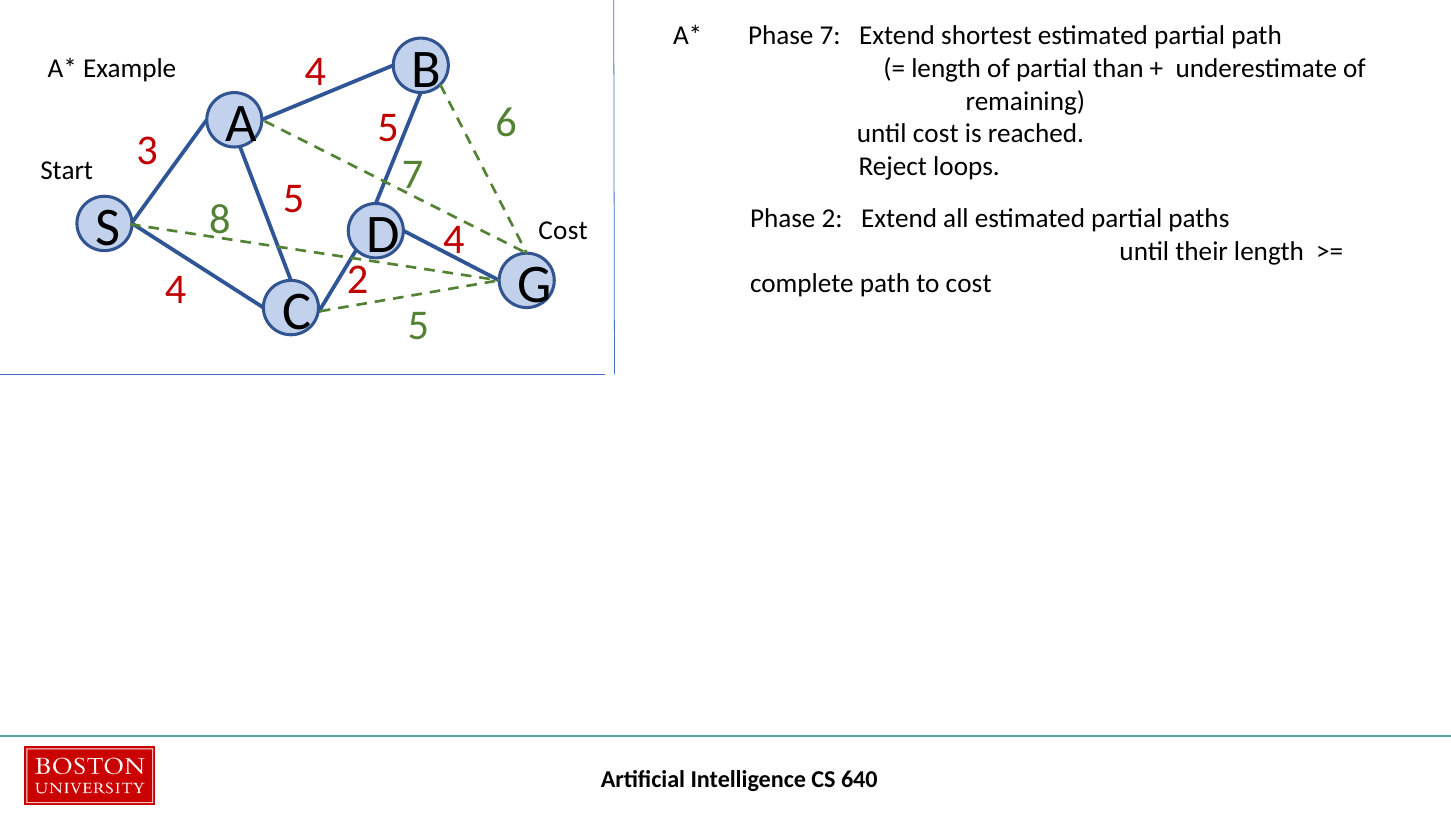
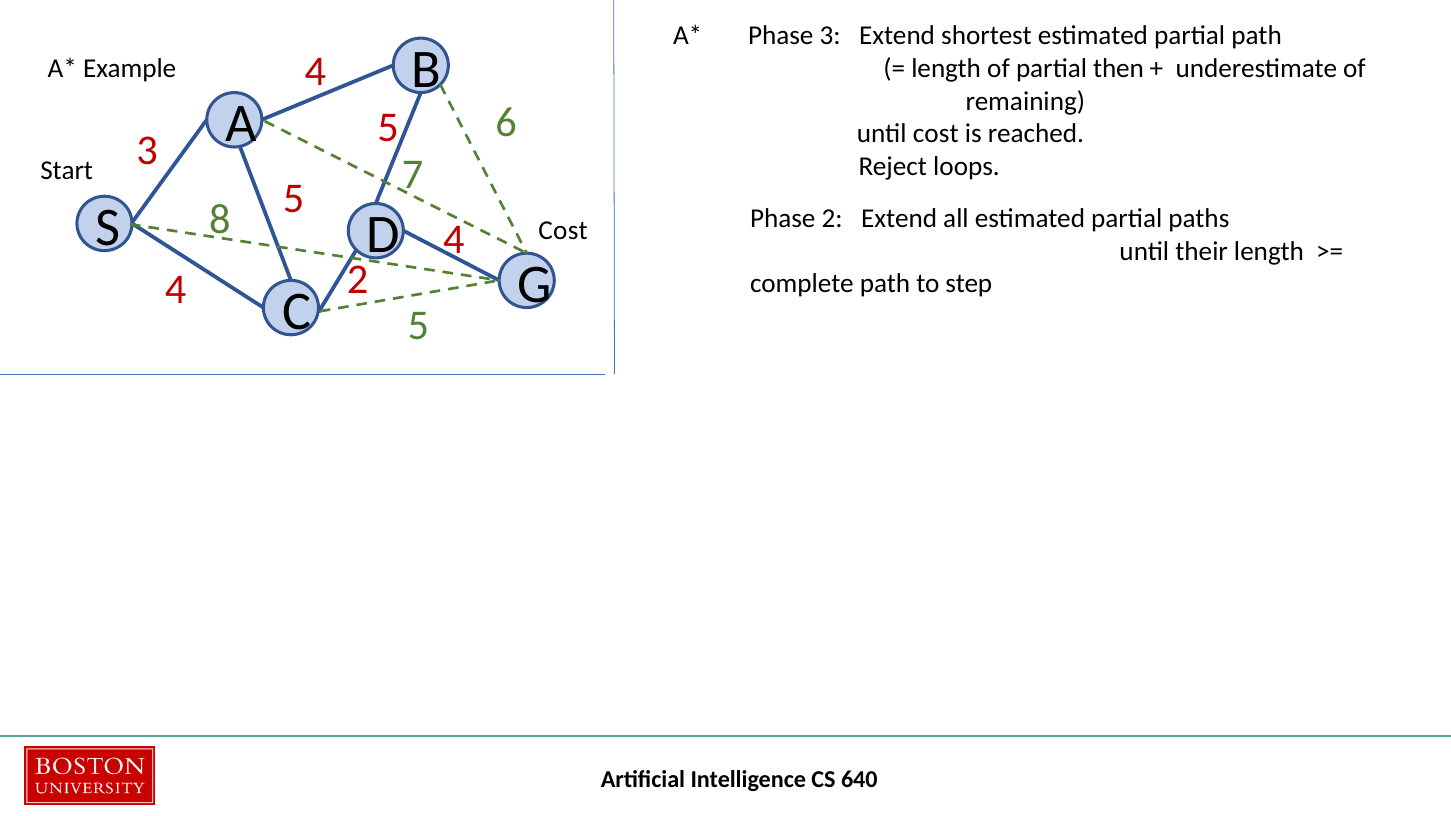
Phase 7: 7 -> 3
than: than -> then
to cost: cost -> step
